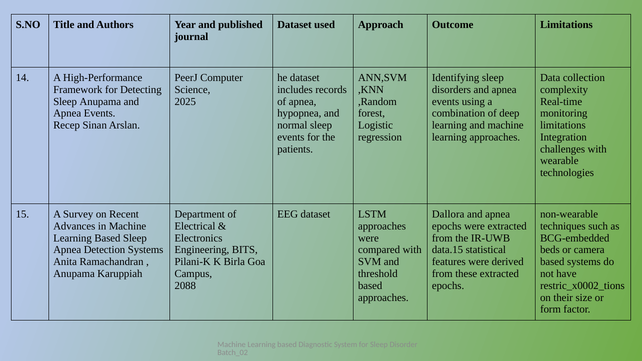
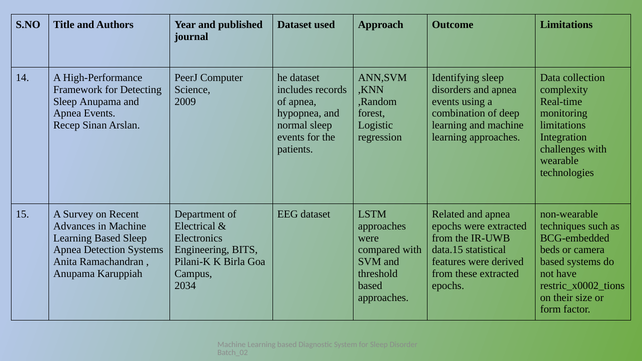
2025: 2025 -> 2009
Dallora: Dallora -> Related
2088: 2088 -> 2034
